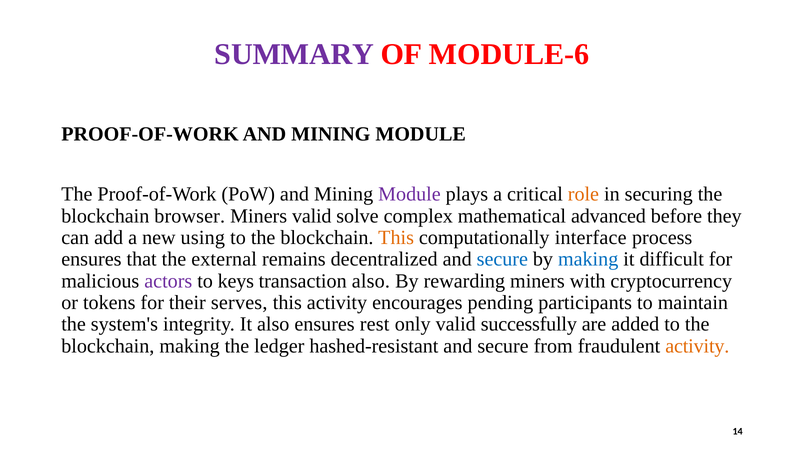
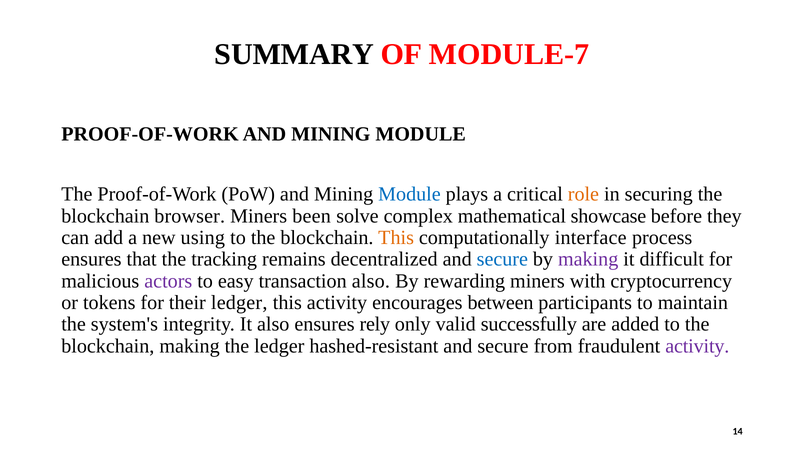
SUMMARY colour: purple -> black
MODULE-6: MODULE-6 -> MODULE-7
Module at (409, 194) colour: purple -> blue
Miners valid: valid -> been
advanced: advanced -> showcase
external: external -> tracking
making at (588, 259) colour: blue -> purple
keys: keys -> easy
their serves: serves -> ledger
pending: pending -> between
rest: rest -> rely
activity at (697, 346) colour: orange -> purple
